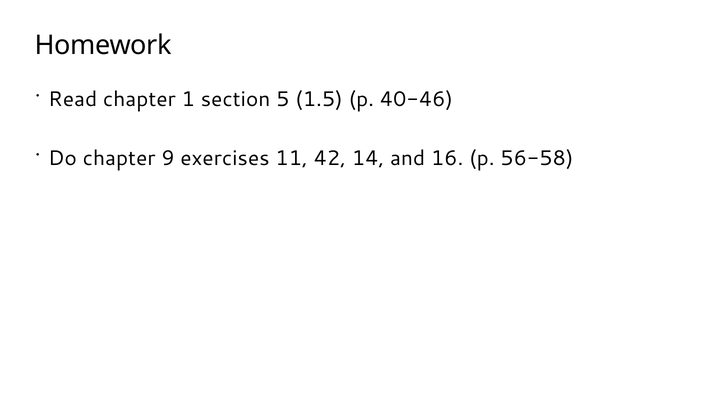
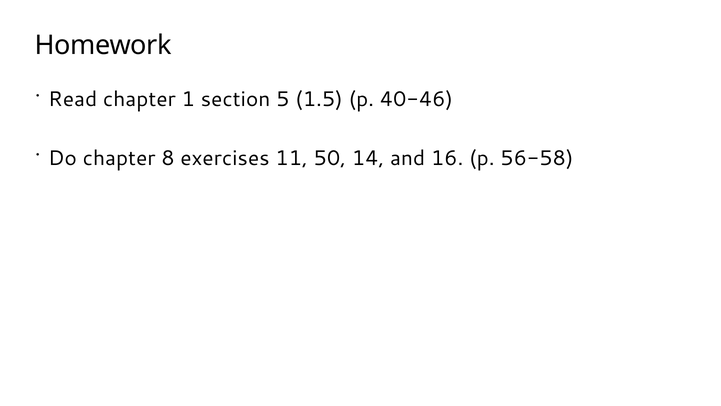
9: 9 -> 8
42: 42 -> 50
